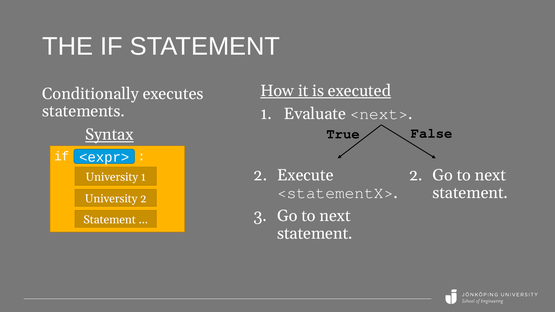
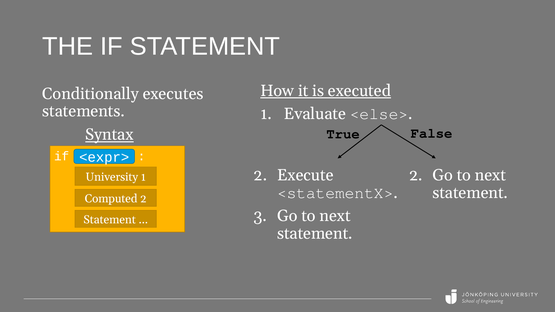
<next>: <next> -> <else>
University at (111, 199): University -> Computed
